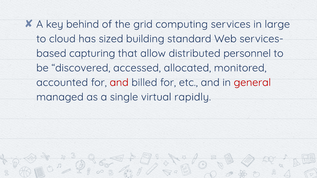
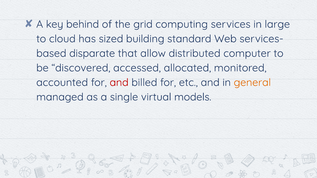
capturing: capturing -> disparate
personnel: personnel -> computer
general colour: red -> orange
rapidly: rapidly -> models
